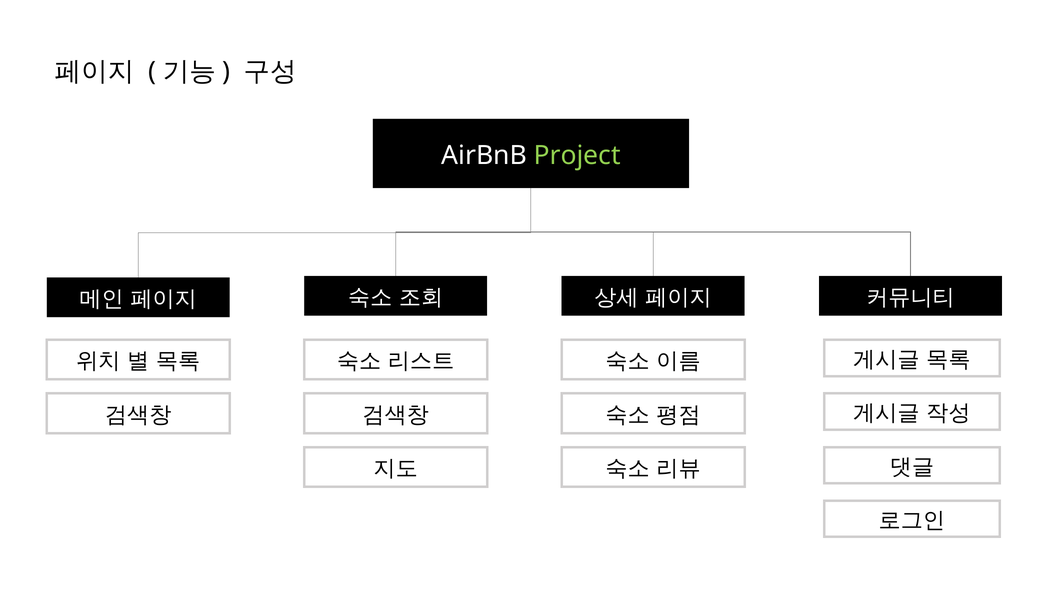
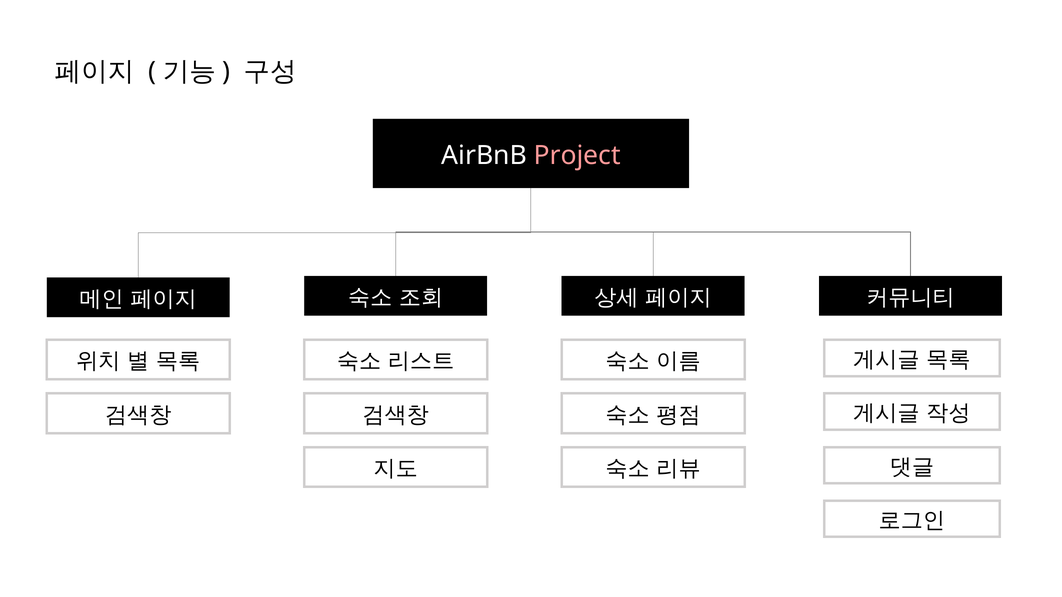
Project colour: light green -> pink
